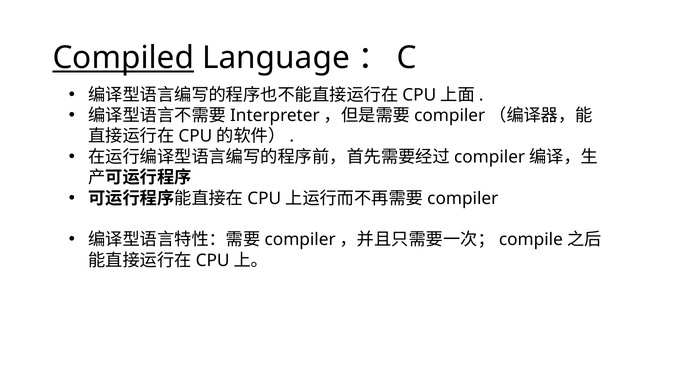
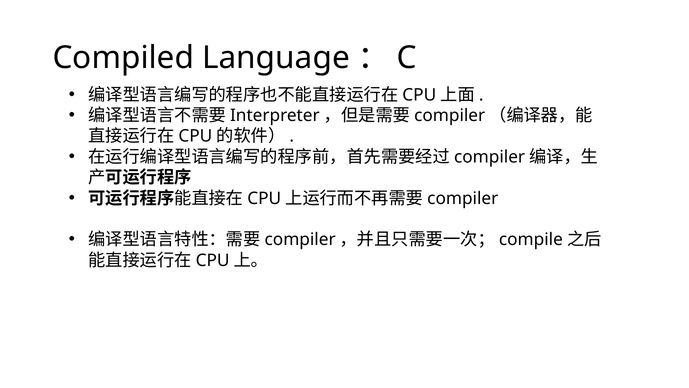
Compiled underline: present -> none
